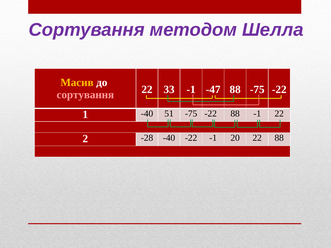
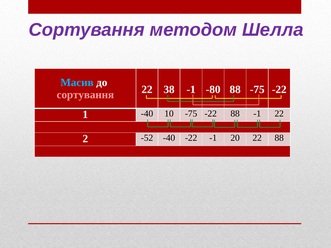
Масив colour: yellow -> light blue
33: 33 -> 38
-47: -47 -> -80
51: 51 -> 10
-28: -28 -> -52
